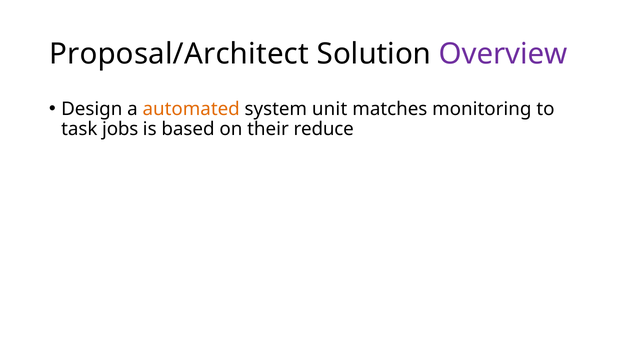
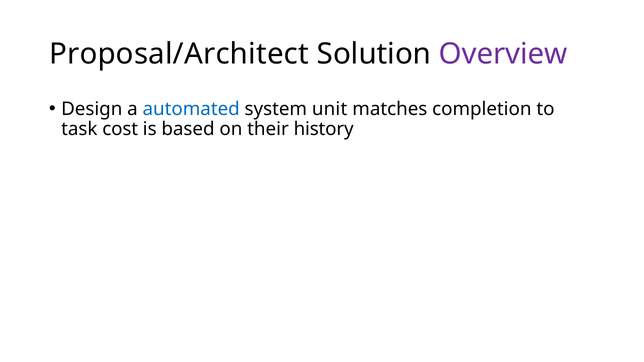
automated colour: orange -> blue
monitoring: monitoring -> completion
jobs: jobs -> cost
reduce: reduce -> history
